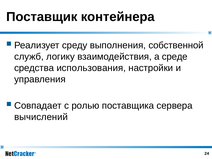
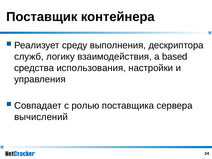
собственной: собственной -> дескриптора
среде: среде -> based
